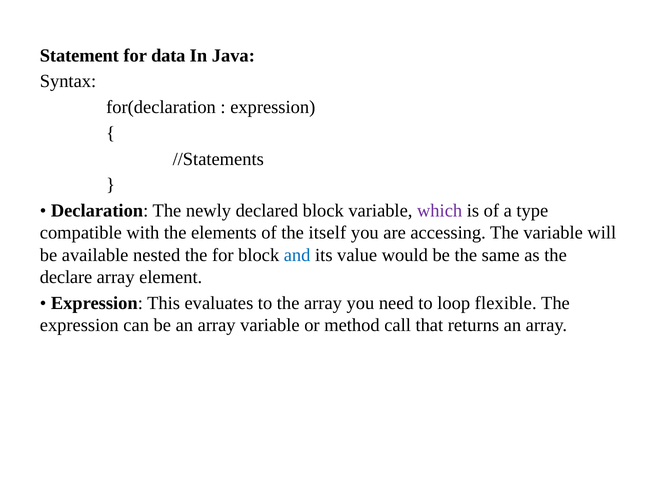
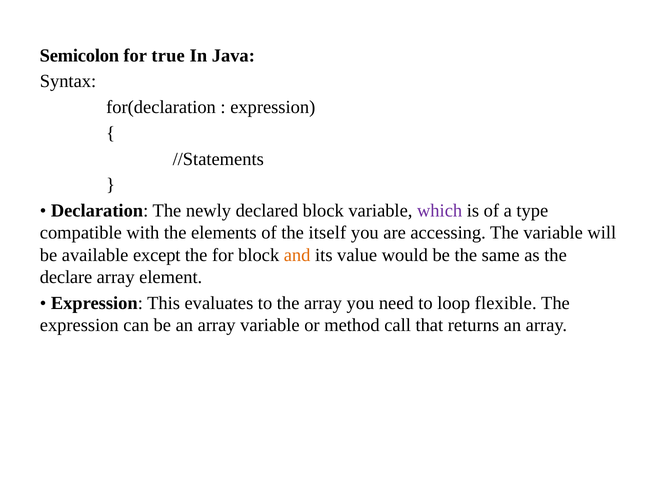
Statement: Statement -> Semicolon
data: data -> true
nested: nested -> except
and colour: blue -> orange
